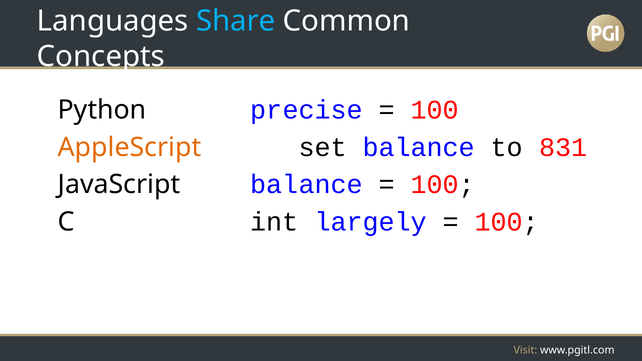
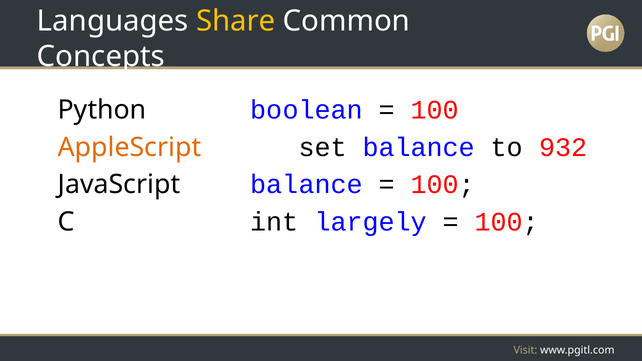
Share colour: light blue -> yellow
precise: precise -> boolean
831: 831 -> 932
